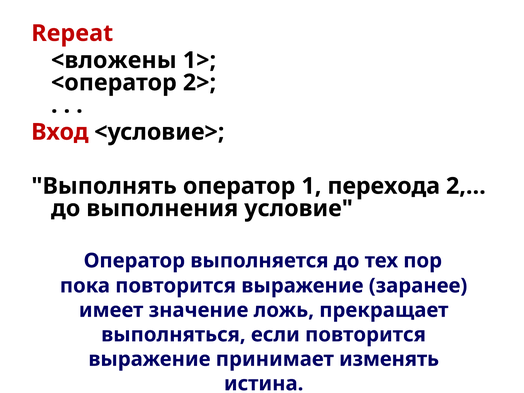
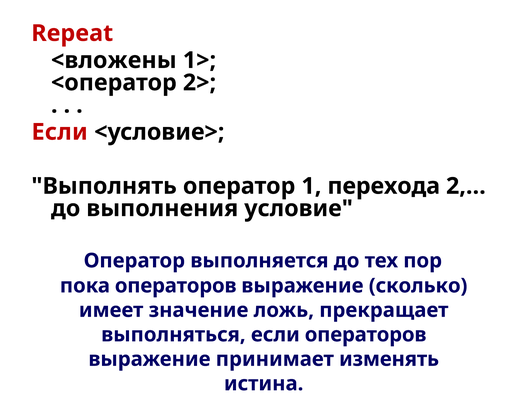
Вход at (60, 132): Вход -> Если
пока повторится: повторится -> операторов
заранее: заранее -> сколько
если повторится: повторится -> операторов
